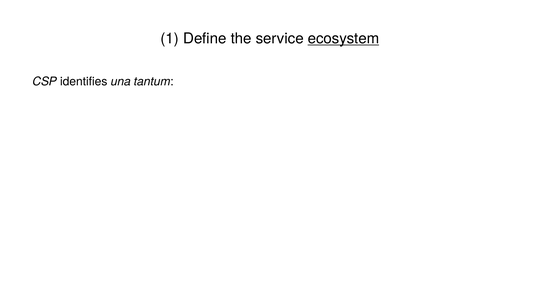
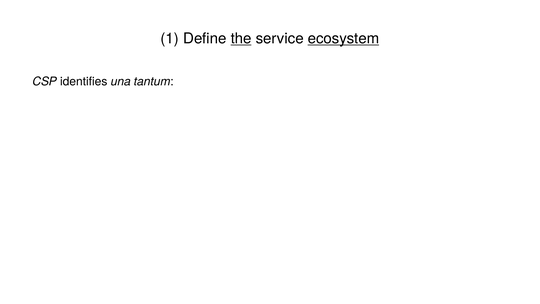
the underline: none -> present
